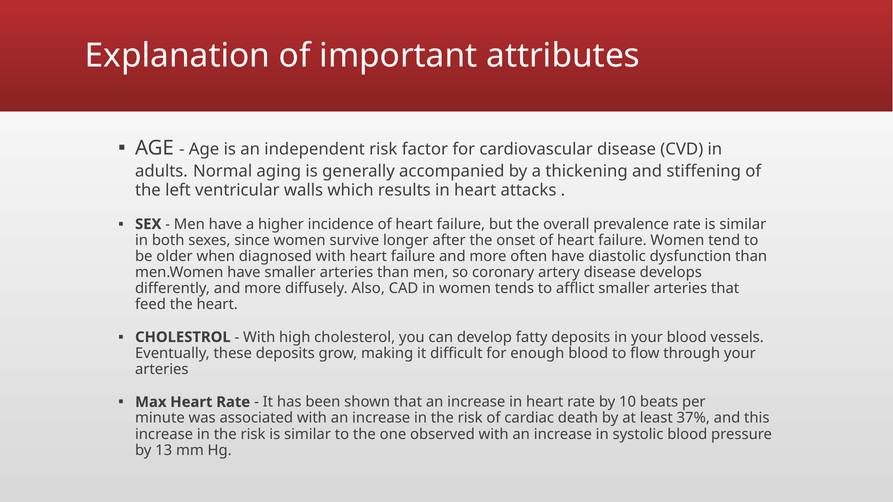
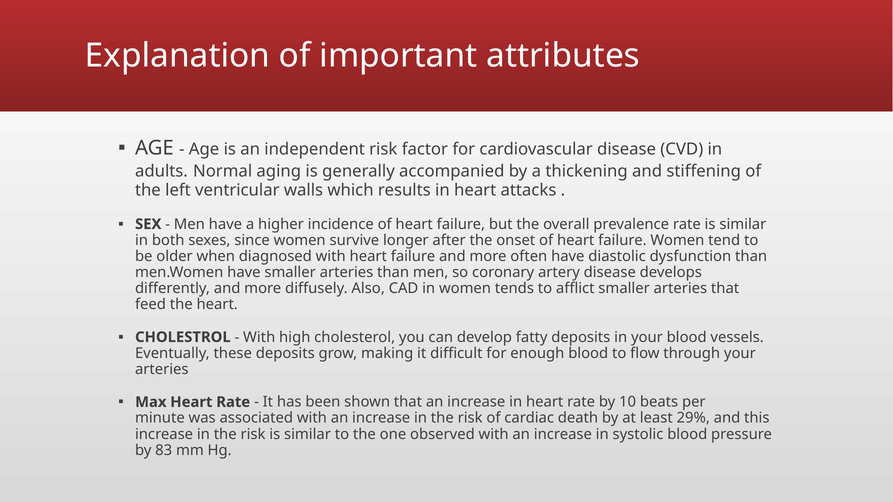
37%: 37% -> 29%
13: 13 -> 83
